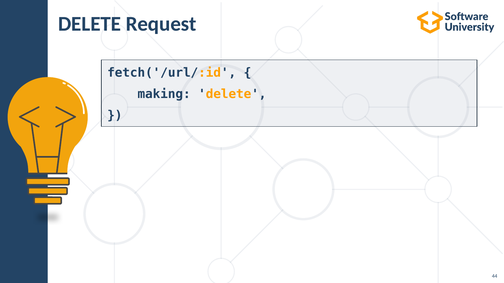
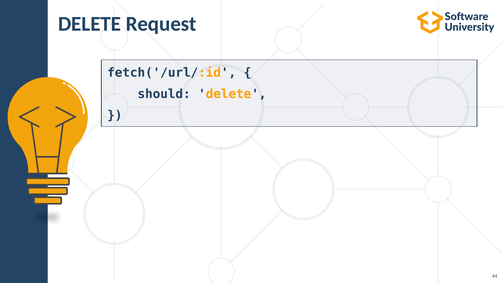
making: making -> should
